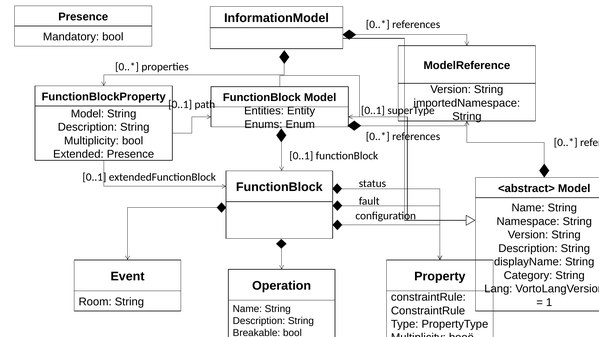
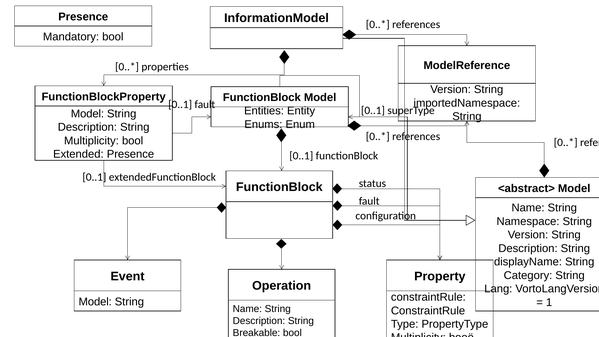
0..1 path: path -> fault
Room at (95, 302): Room -> Model
